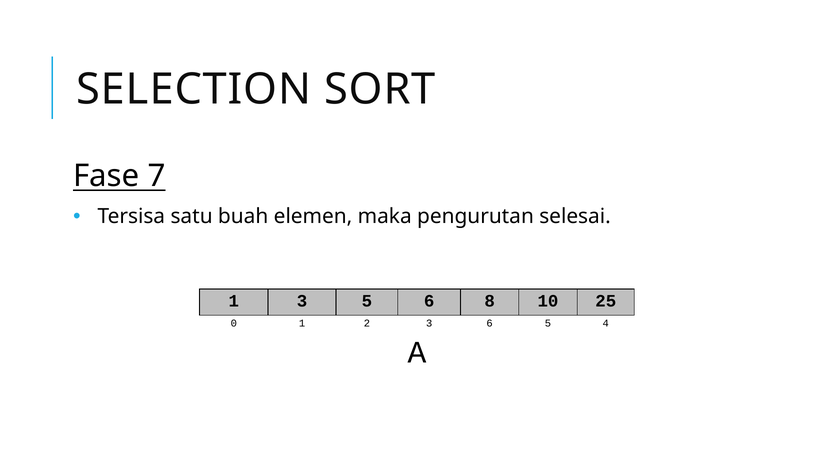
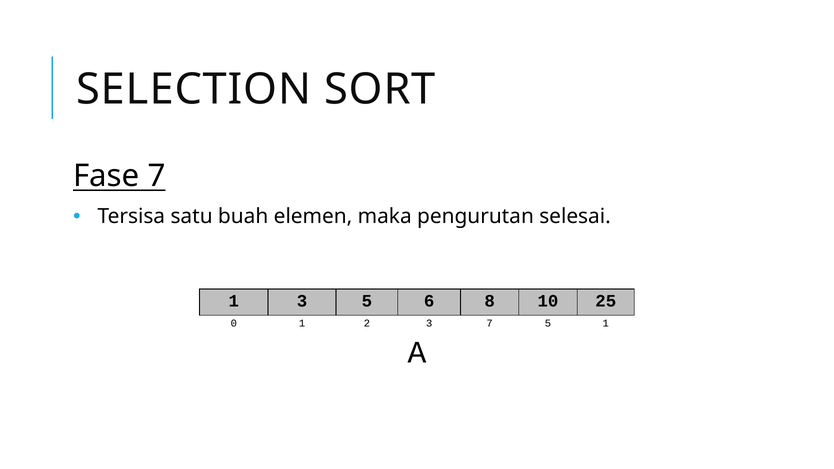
3 6: 6 -> 7
5 4: 4 -> 1
